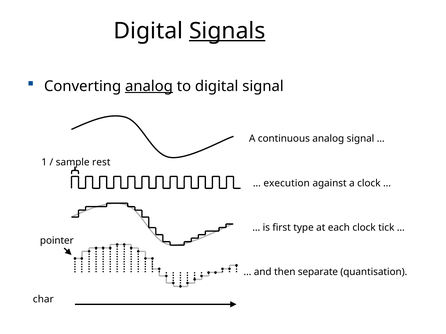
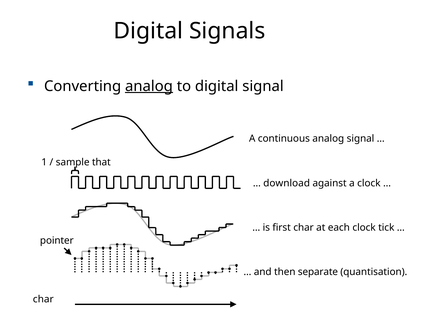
Signals underline: present -> none
rest: rest -> that
execution: execution -> download
first type: type -> char
